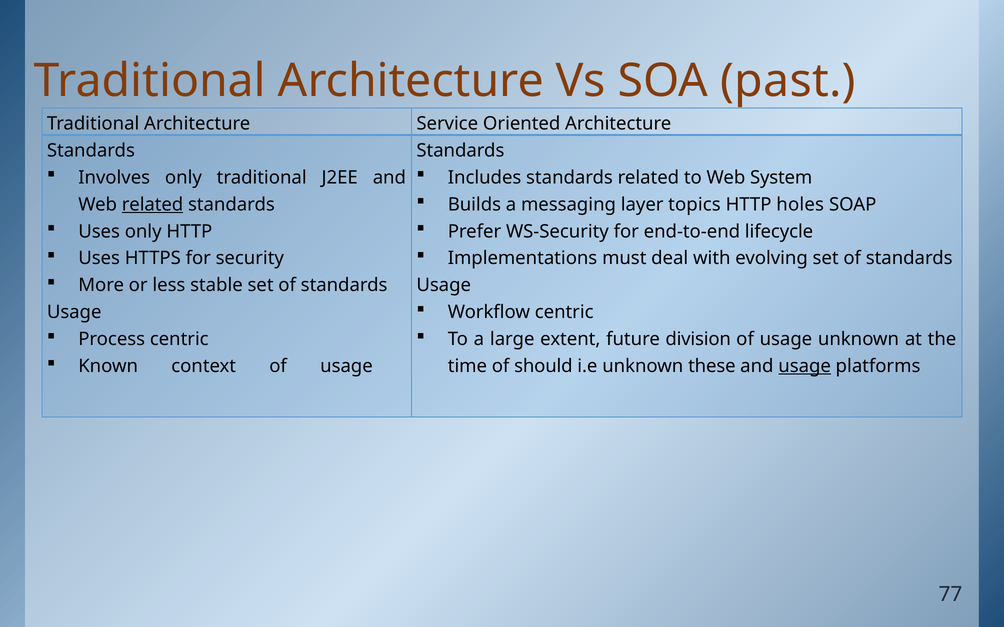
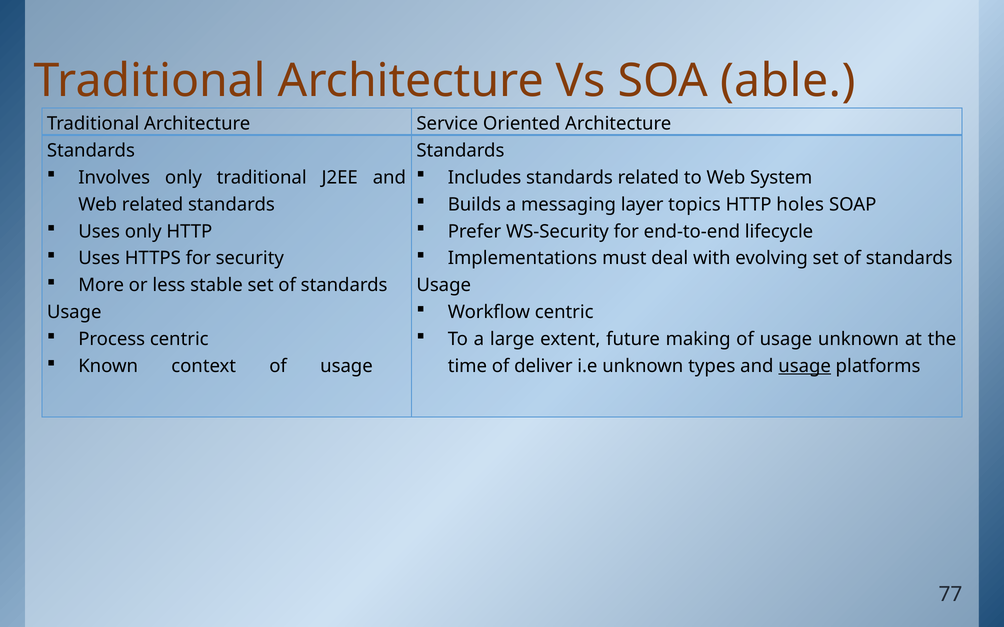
past: past -> able
related at (153, 205) underline: present -> none
division: division -> making
should: should -> deliver
these: these -> types
